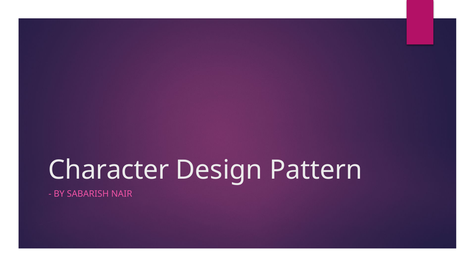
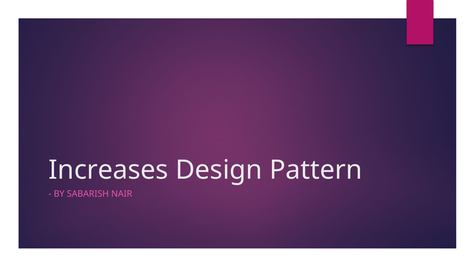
Character: Character -> Increases
